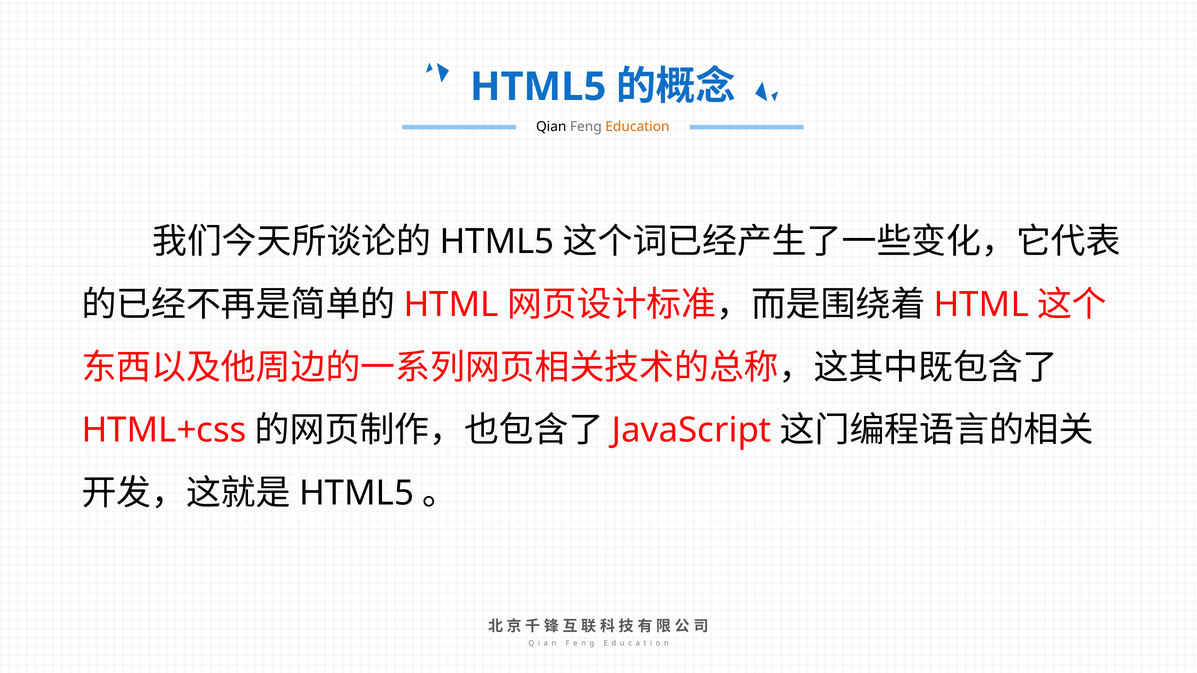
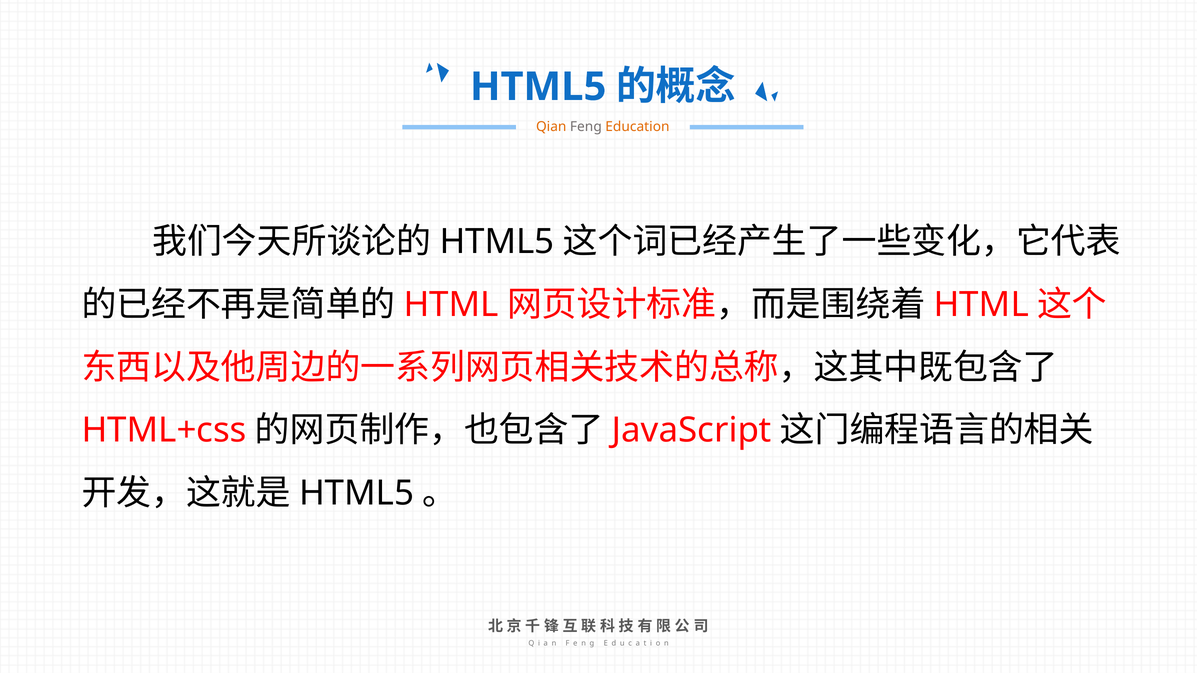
Qian colour: black -> orange
